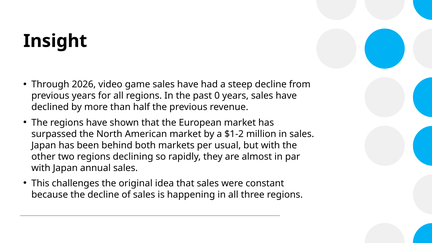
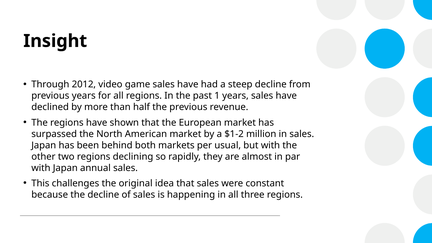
2026: 2026 -> 2012
0: 0 -> 1
